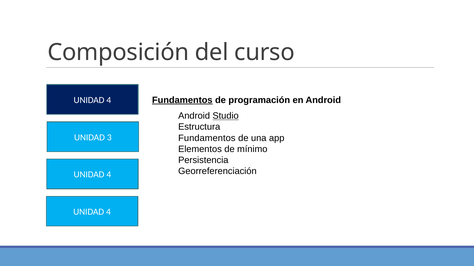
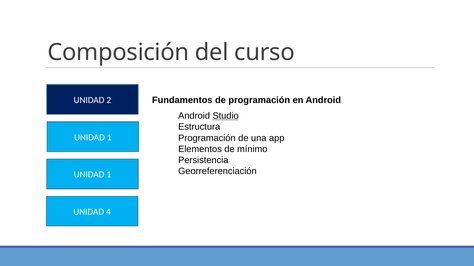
Fundamentos at (182, 100) underline: present -> none
4 at (109, 100): 4 -> 2
3 at (109, 138): 3 -> 1
Fundamentos at (207, 138): Fundamentos -> Programación
4 at (109, 175): 4 -> 1
